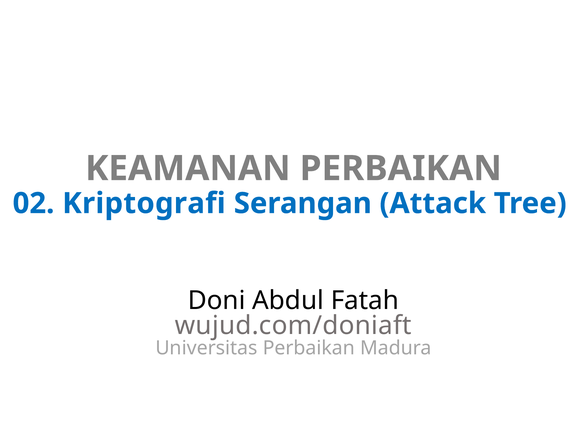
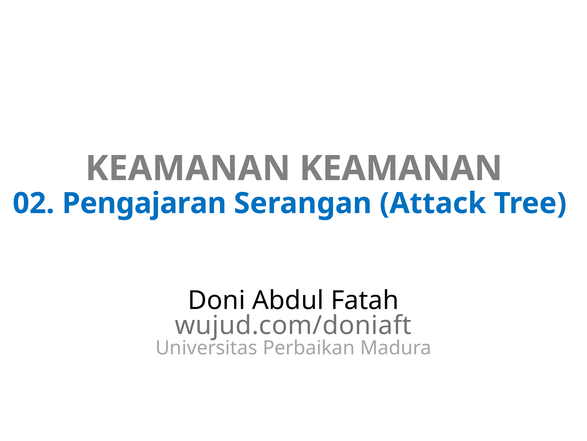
KEAMANAN PERBAIKAN: PERBAIKAN -> KEAMANAN
Kriptografi: Kriptografi -> Pengajaran
